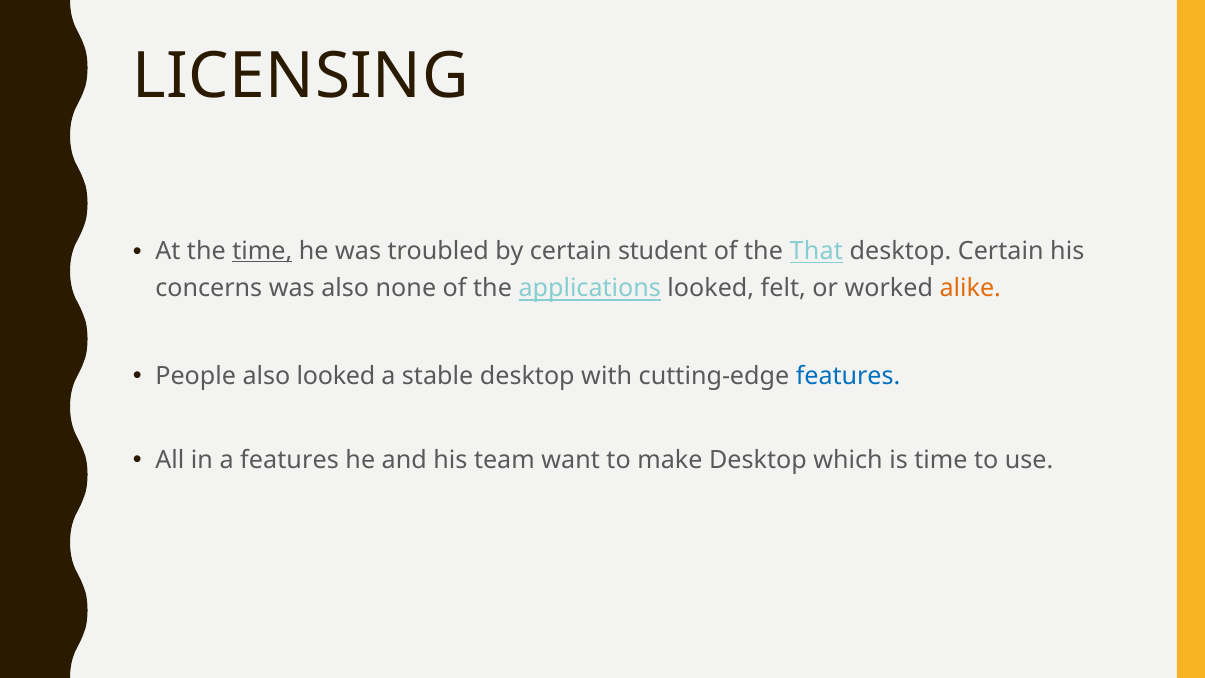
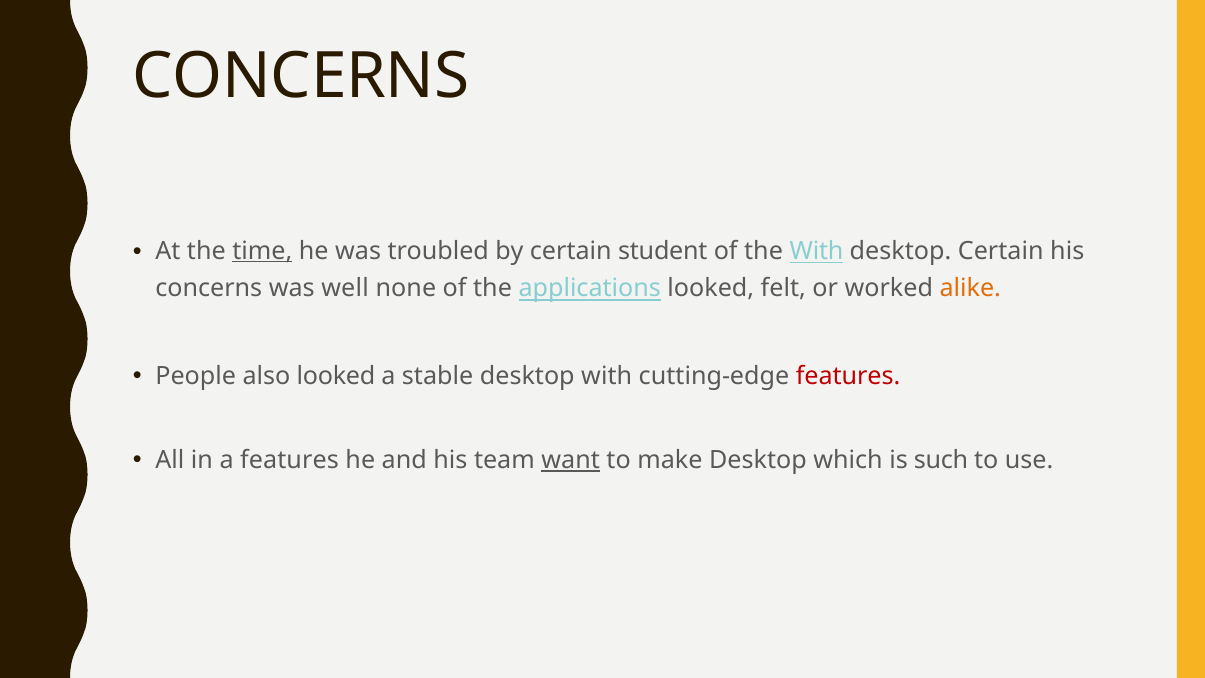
LICENSING at (301, 76): LICENSING -> CONCERNS
the That: That -> With
was also: also -> well
features at (848, 376) colour: blue -> red
want underline: none -> present
is time: time -> such
